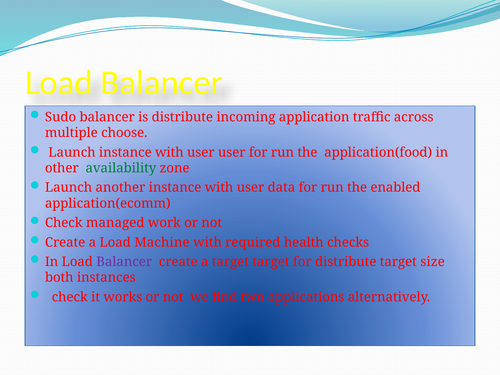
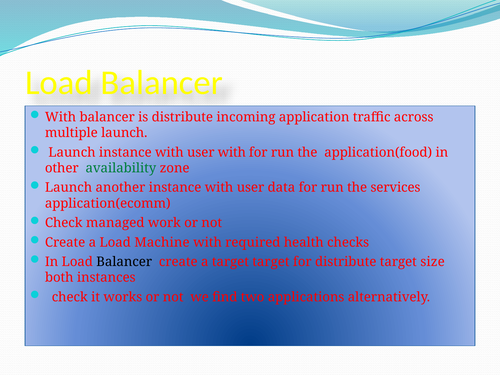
Sudo at (61, 117): Sudo -> With
multiple choose: choose -> launch
user user: user -> with
enabled: enabled -> services
Balancer at (124, 262) colour: purple -> black
